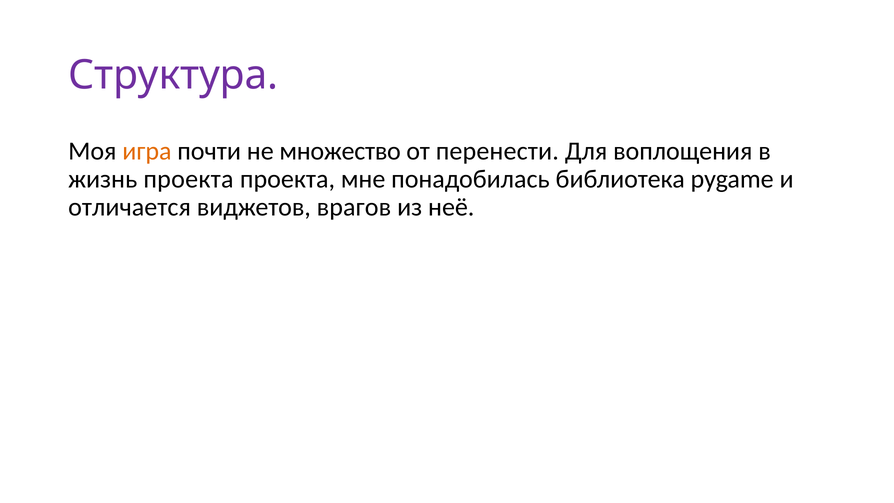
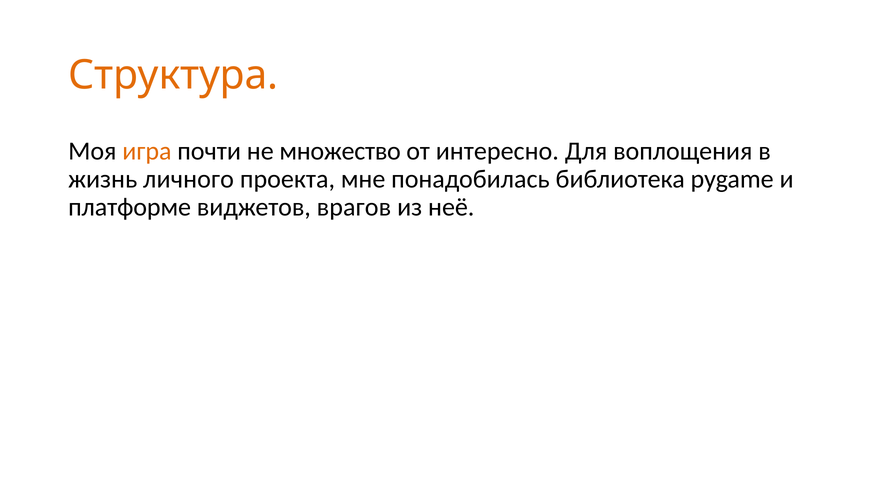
Структура colour: purple -> orange
перенести: перенести -> интересно
жизнь проекта: проекта -> личного
отличается: отличается -> платформе
